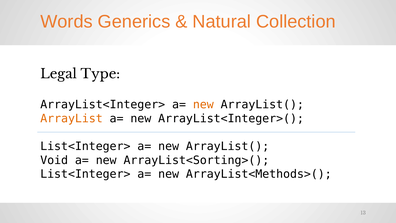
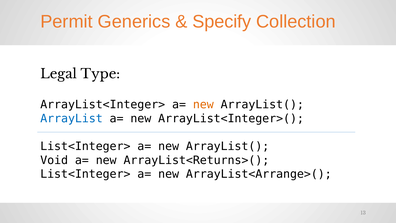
Words: Words -> Permit
Natural: Natural -> Specify
ArrayList colour: orange -> blue
ArrayList<Sorting>(: ArrayList<Sorting>( -> ArrayList<Returns>(
ArrayList<Methods>(: ArrayList<Methods>( -> ArrayList<Arrange>(
